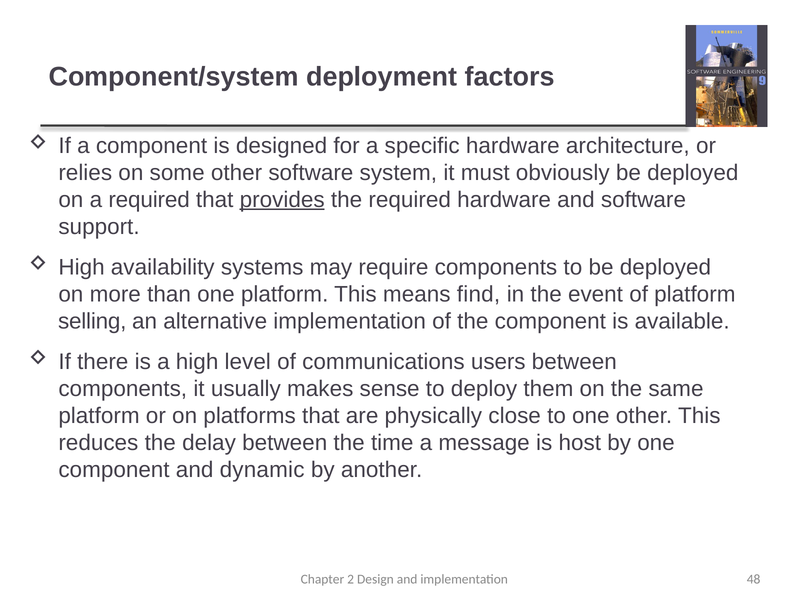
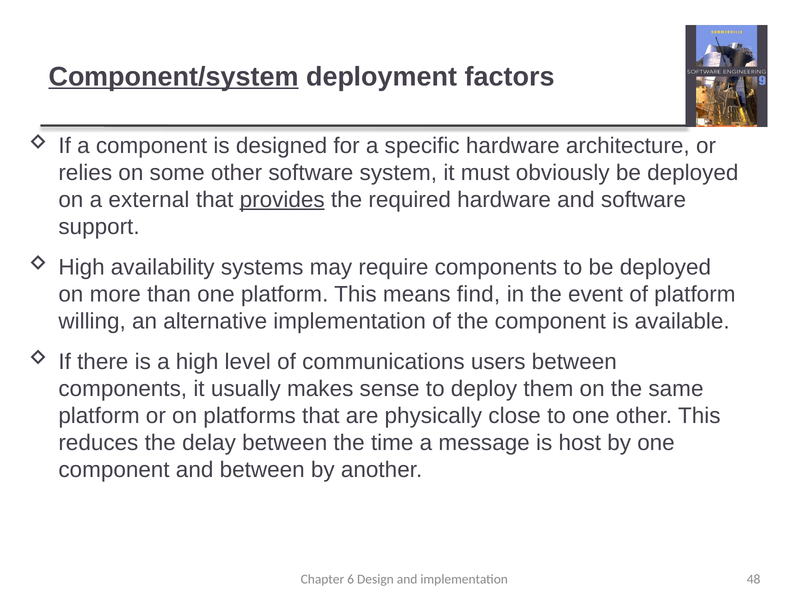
Component/system underline: none -> present
a required: required -> external
selling: selling -> willing
and dynamic: dynamic -> between
2: 2 -> 6
